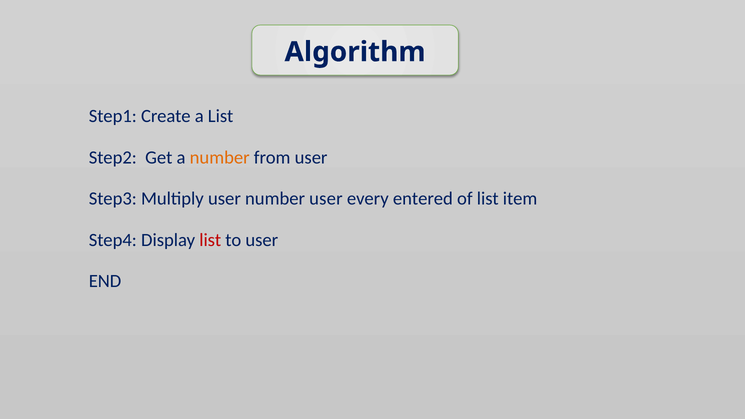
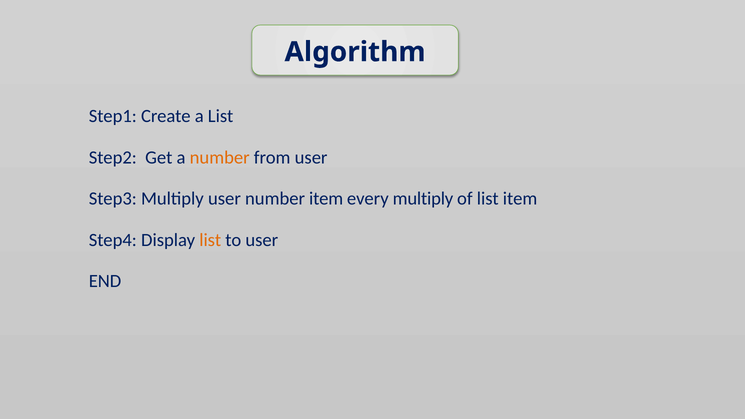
number user: user -> item
every entered: entered -> multiply
list at (210, 240) colour: red -> orange
